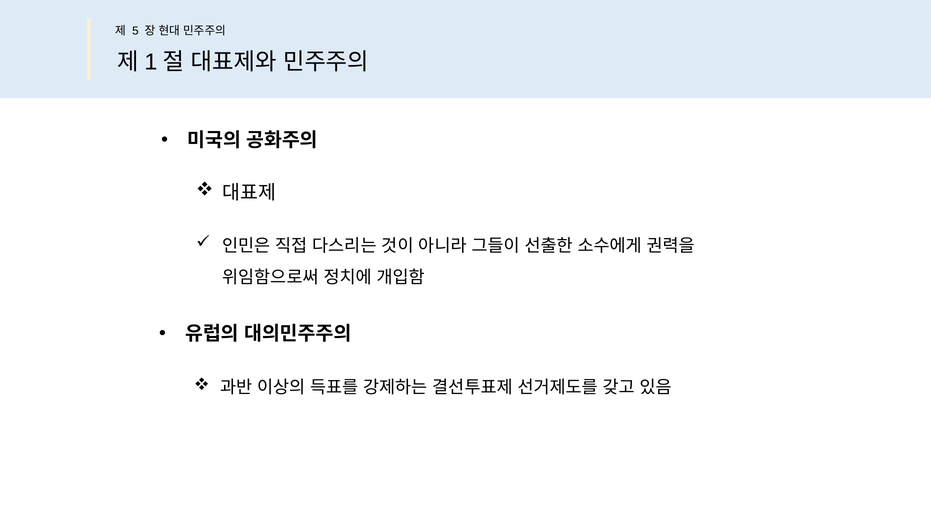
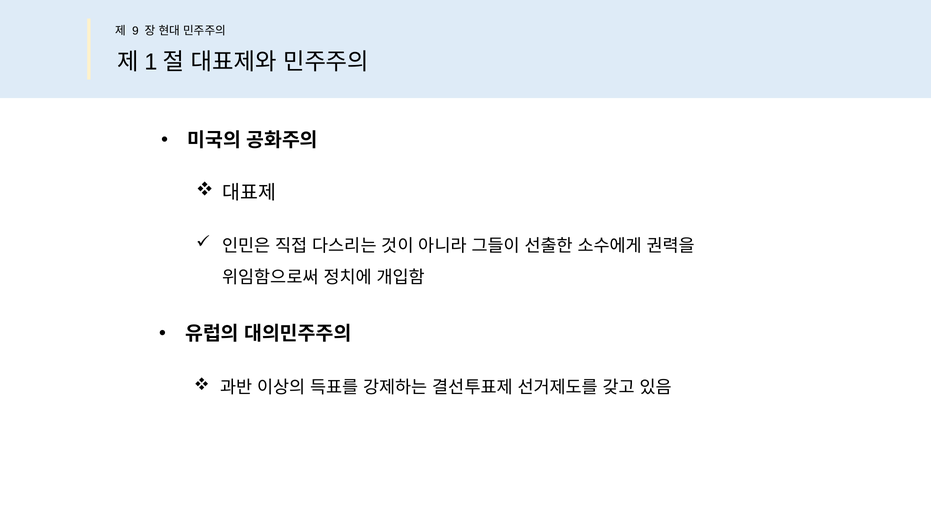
5: 5 -> 9
